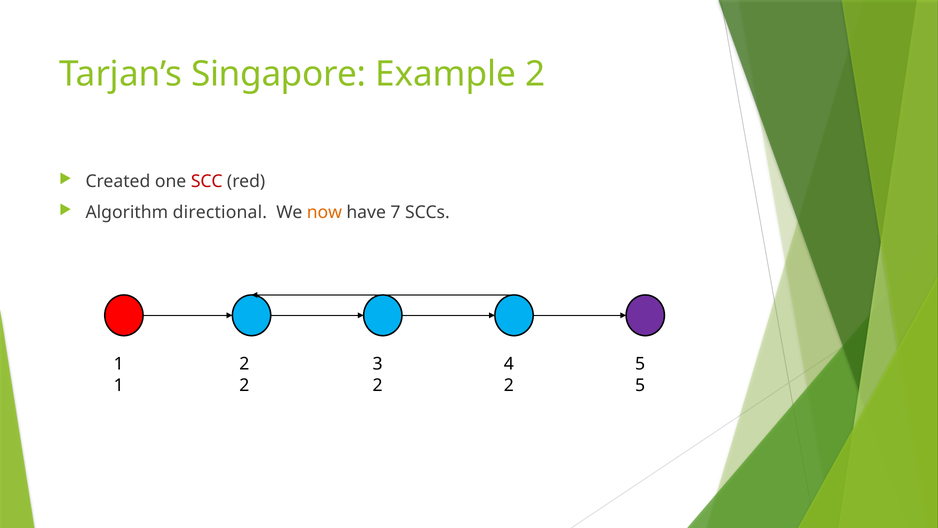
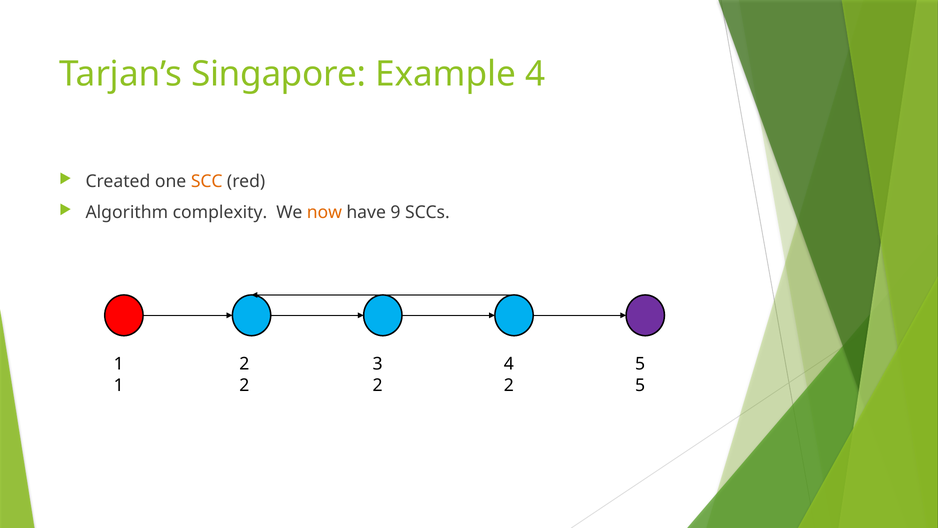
Example 2: 2 -> 4
SCC colour: red -> orange
directional: directional -> complexity
7: 7 -> 9
